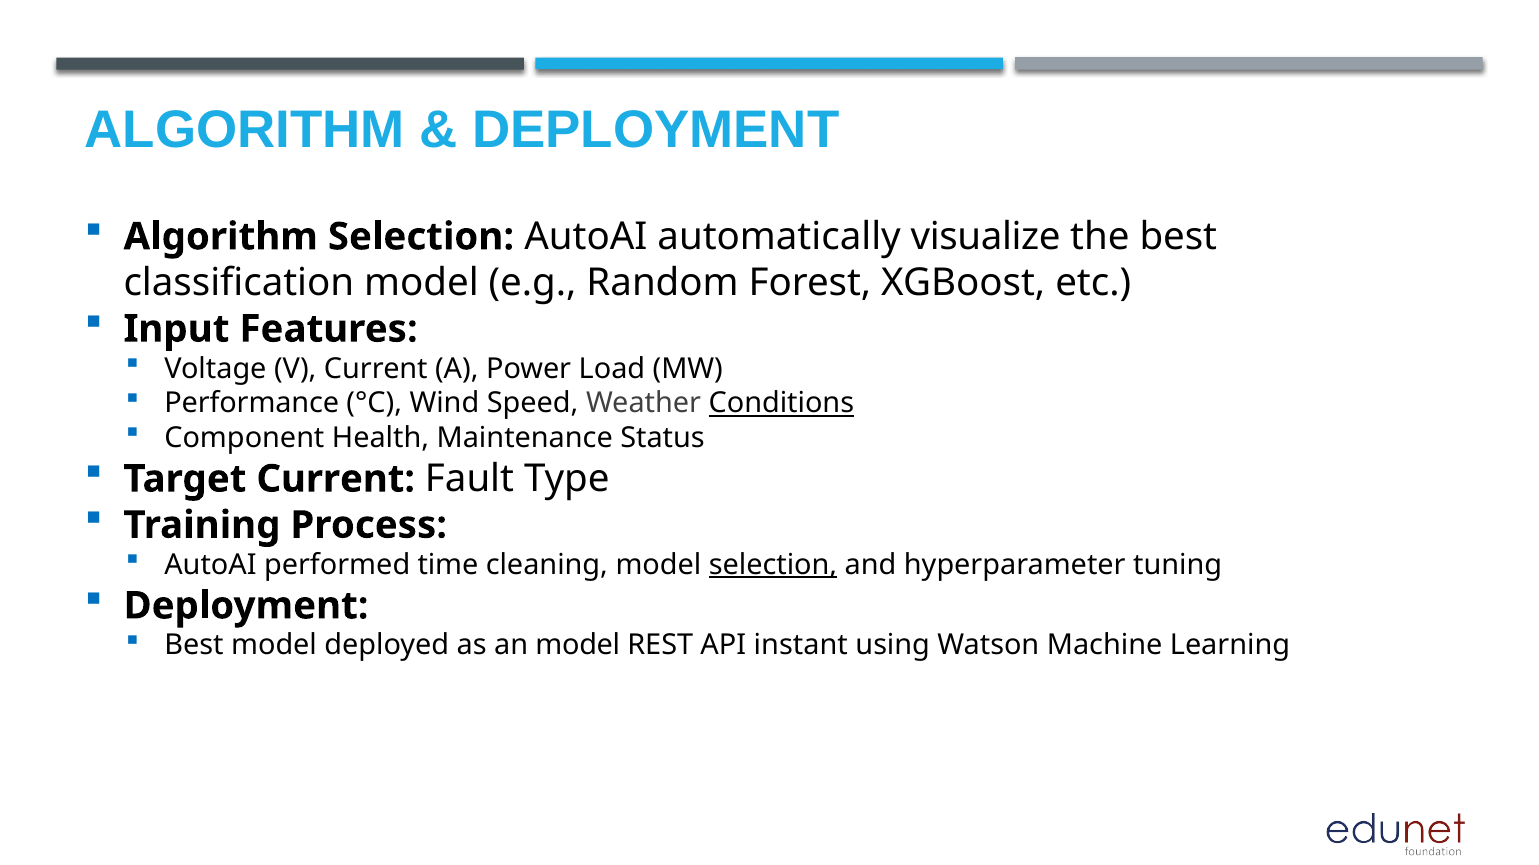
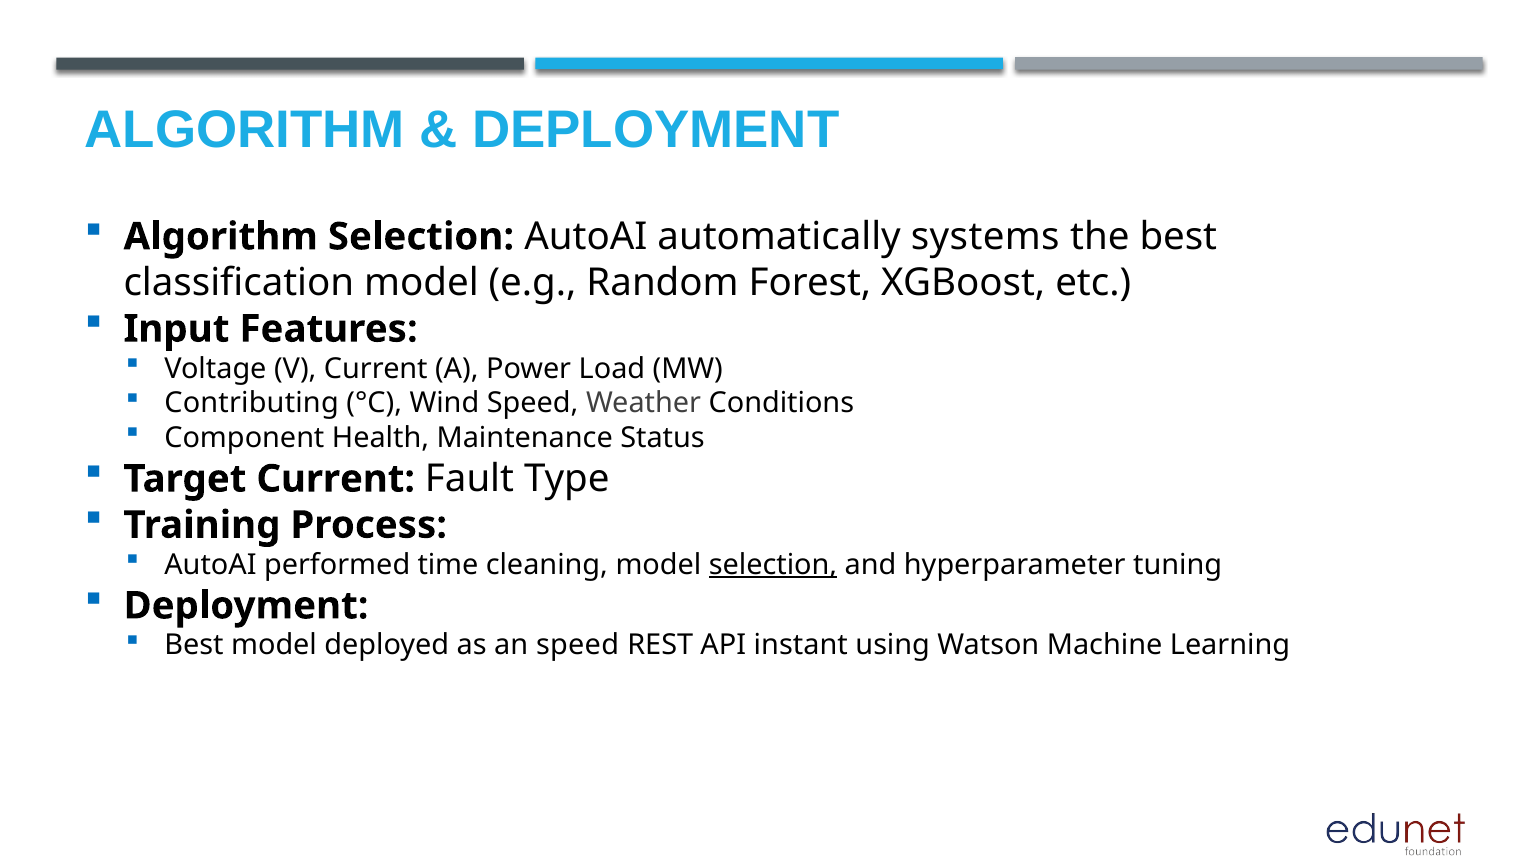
visualize: visualize -> systems
Performance: Performance -> Contributing
Conditions underline: present -> none
an model: model -> speed
